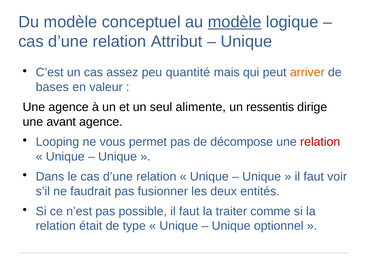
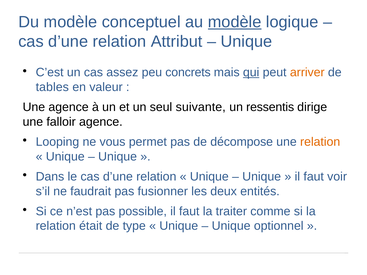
quantité: quantité -> concrets
qui underline: none -> present
bases: bases -> tables
alimente: alimente -> suivante
avant: avant -> falloir
relation at (320, 142) colour: red -> orange
